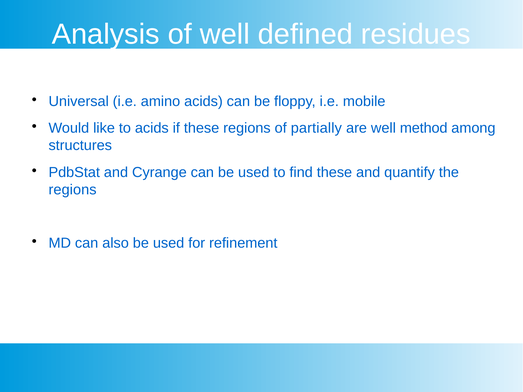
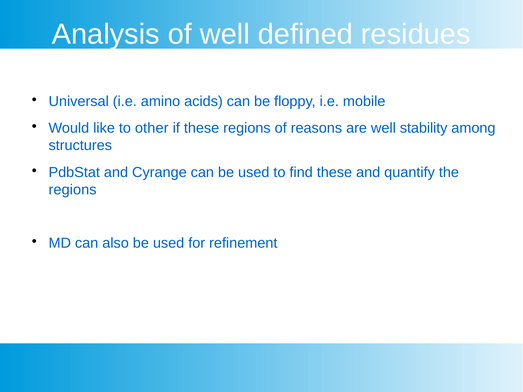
to acids: acids -> other
partially: partially -> reasons
method: method -> stability
